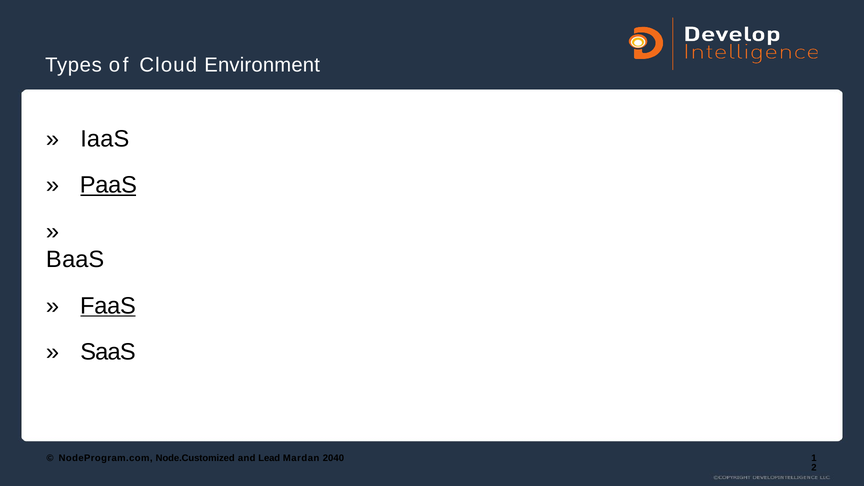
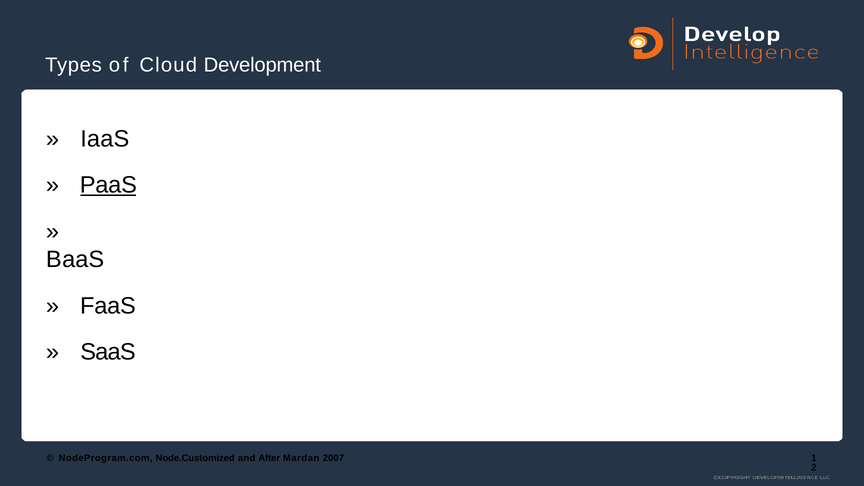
Environment: Environment -> Development
FaaS underline: present -> none
Lead: Lead -> After
2040: 2040 -> 2007
